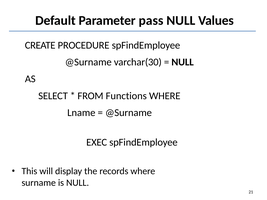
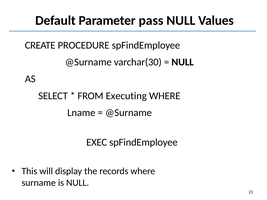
Functions: Functions -> Executing
